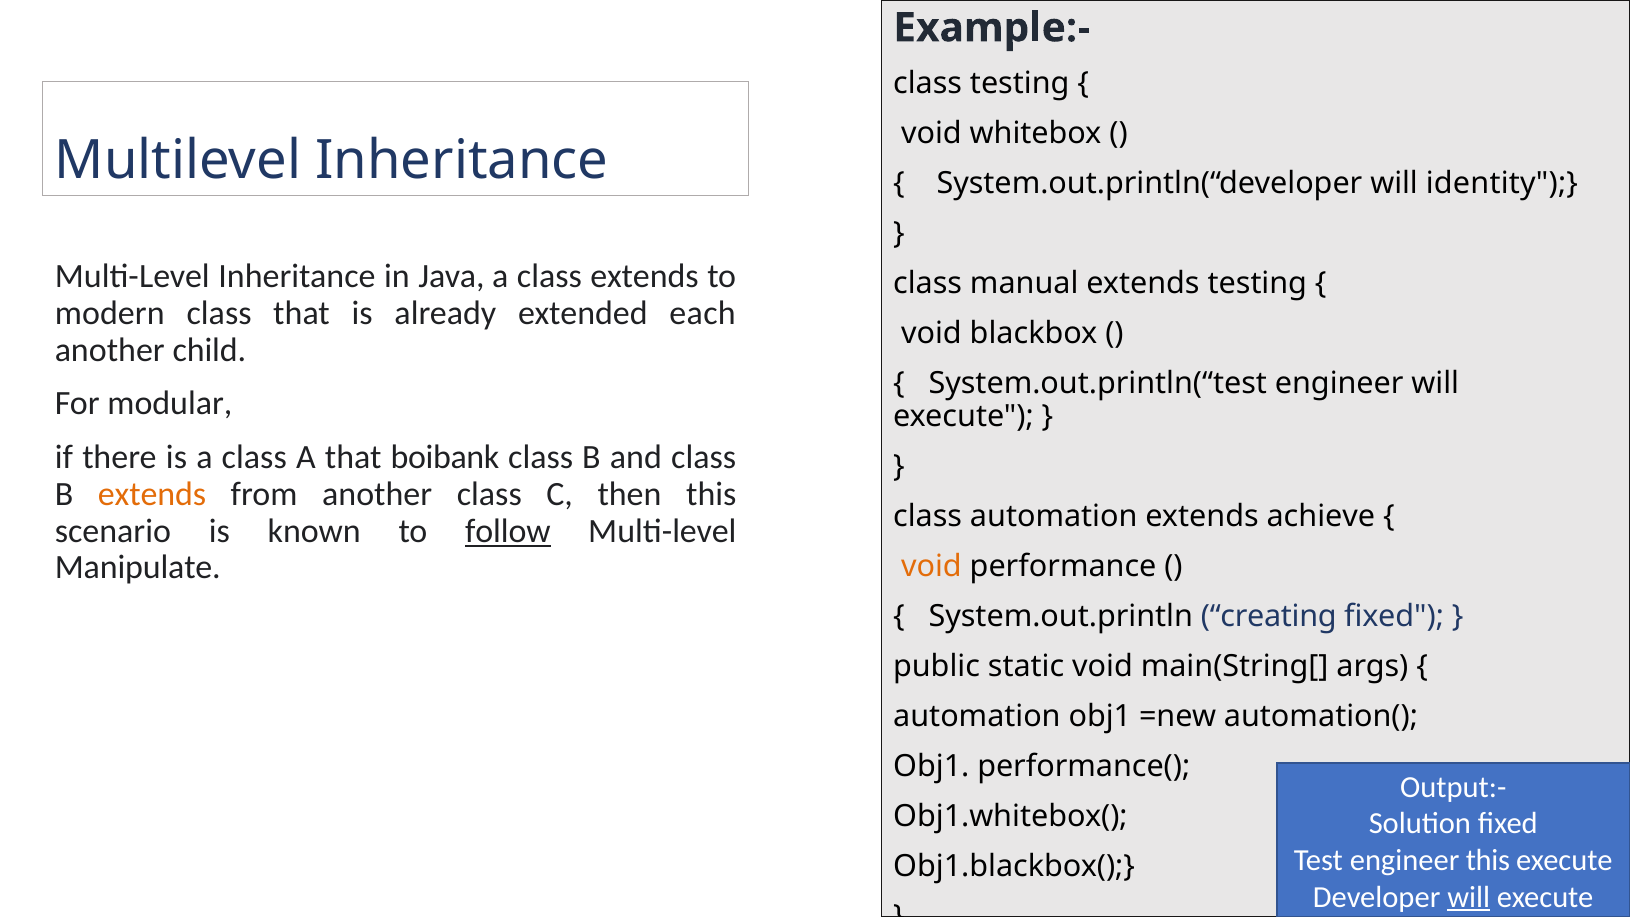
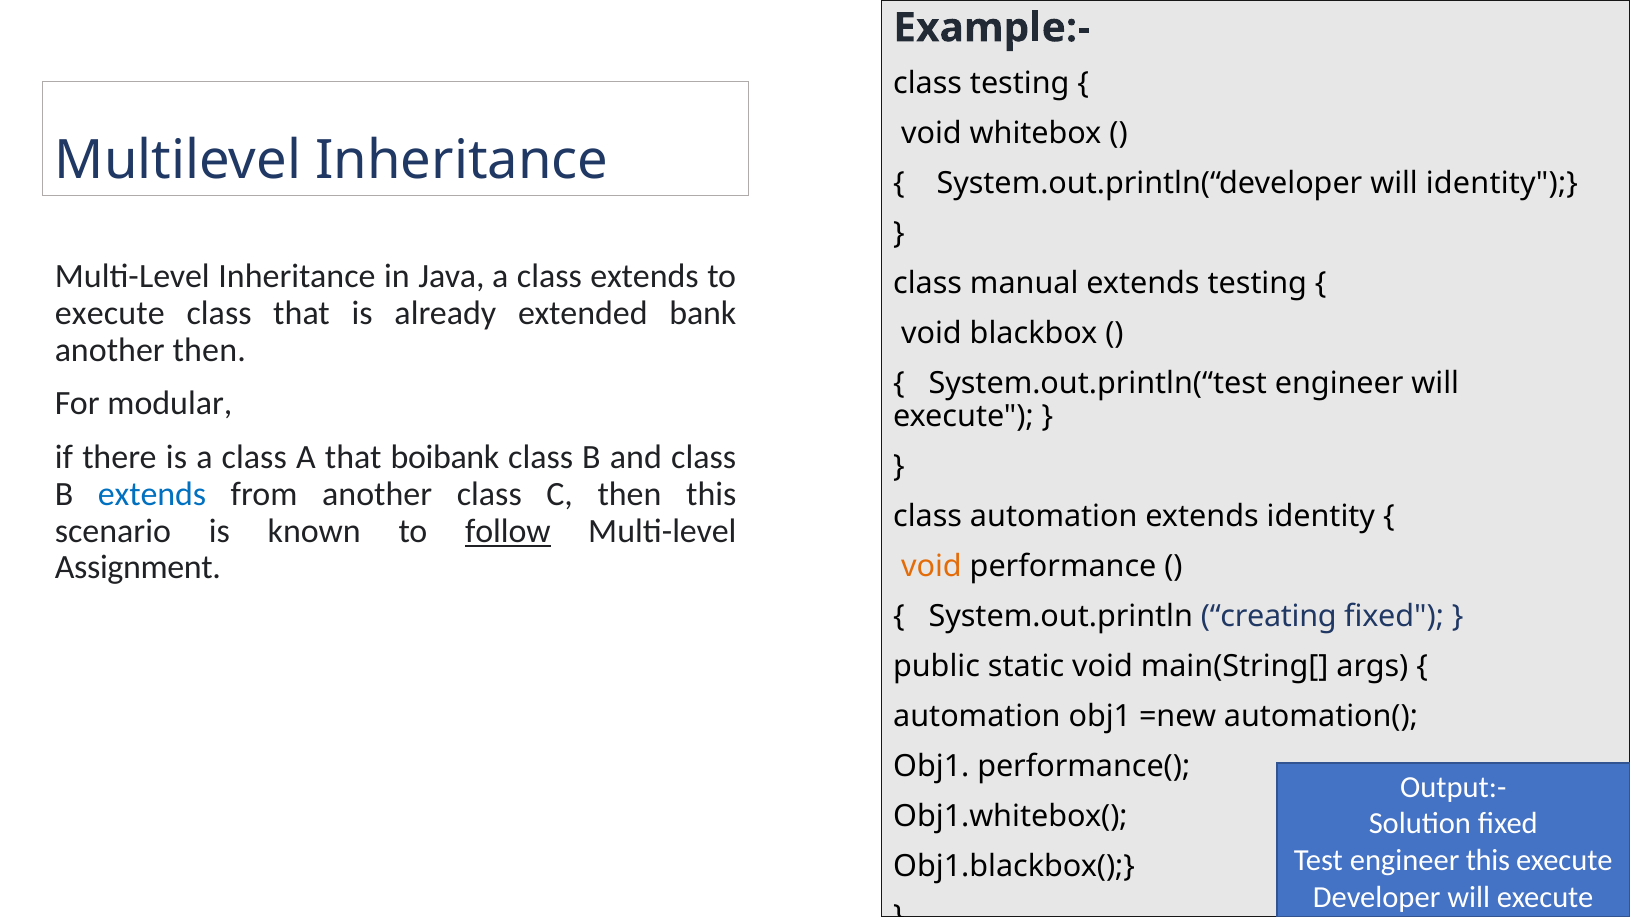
modern at (110, 313): modern -> execute
each: each -> bank
another child: child -> then
extends at (152, 494) colour: orange -> blue
extends achieve: achieve -> identity
Manipulate: Manipulate -> Assignment
will at (1469, 897) underline: present -> none
